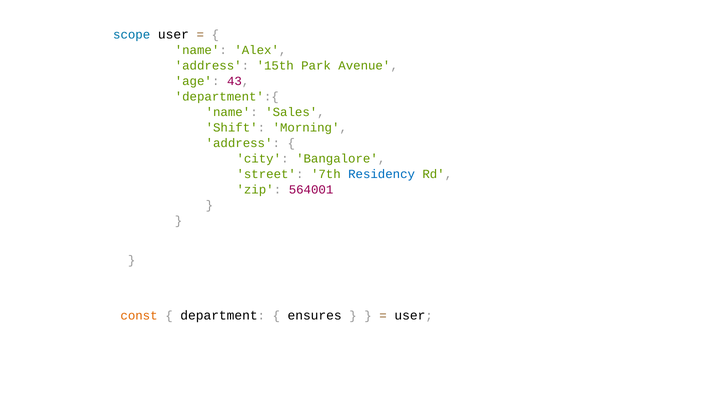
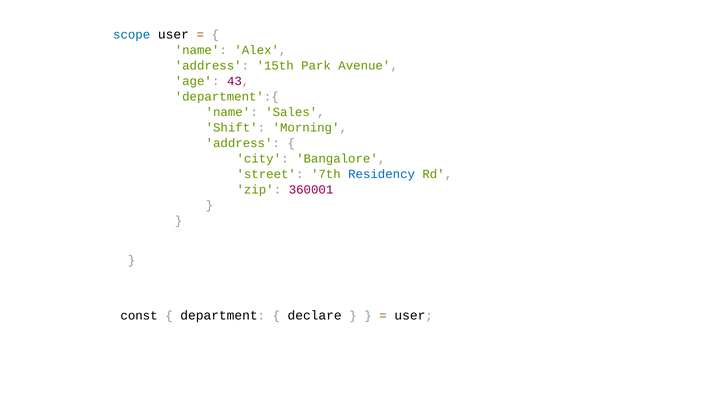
564001: 564001 -> 360001
const colour: orange -> black
ensures: ensures -> declare
